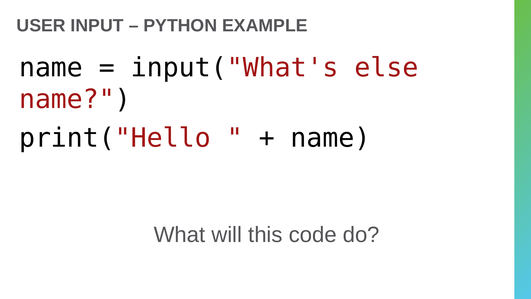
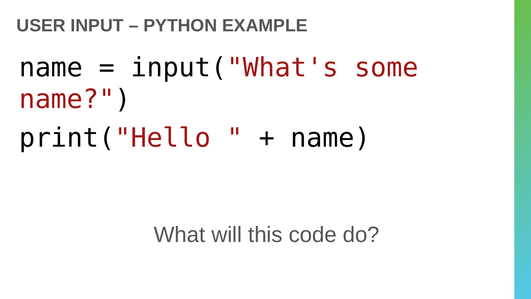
else: else -> some
